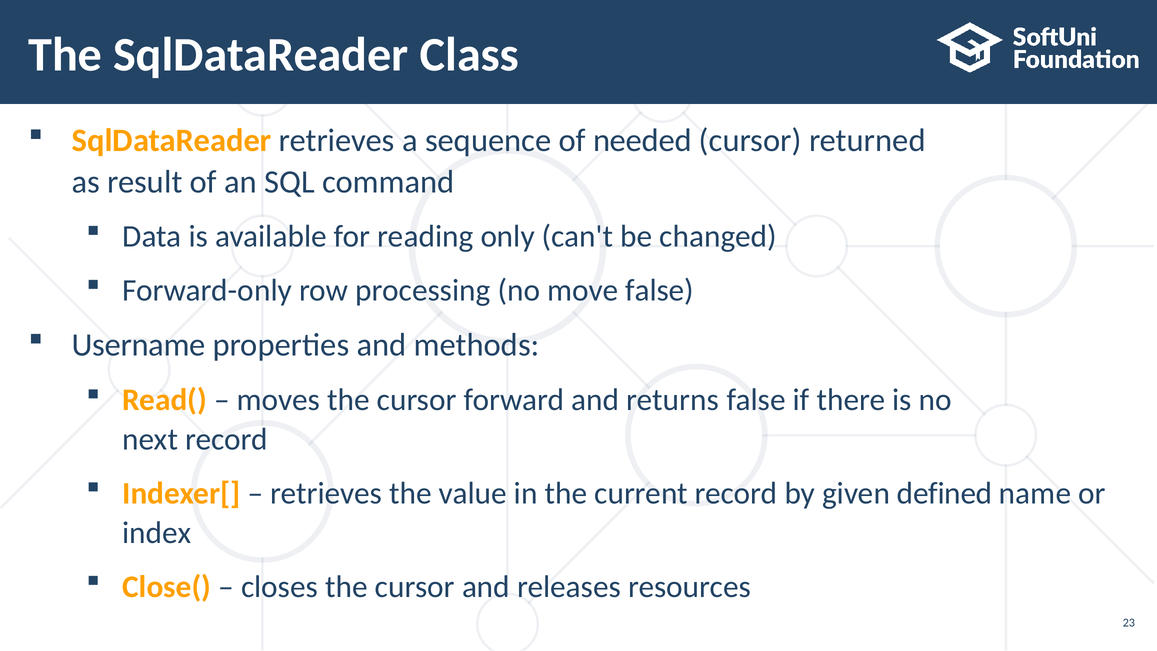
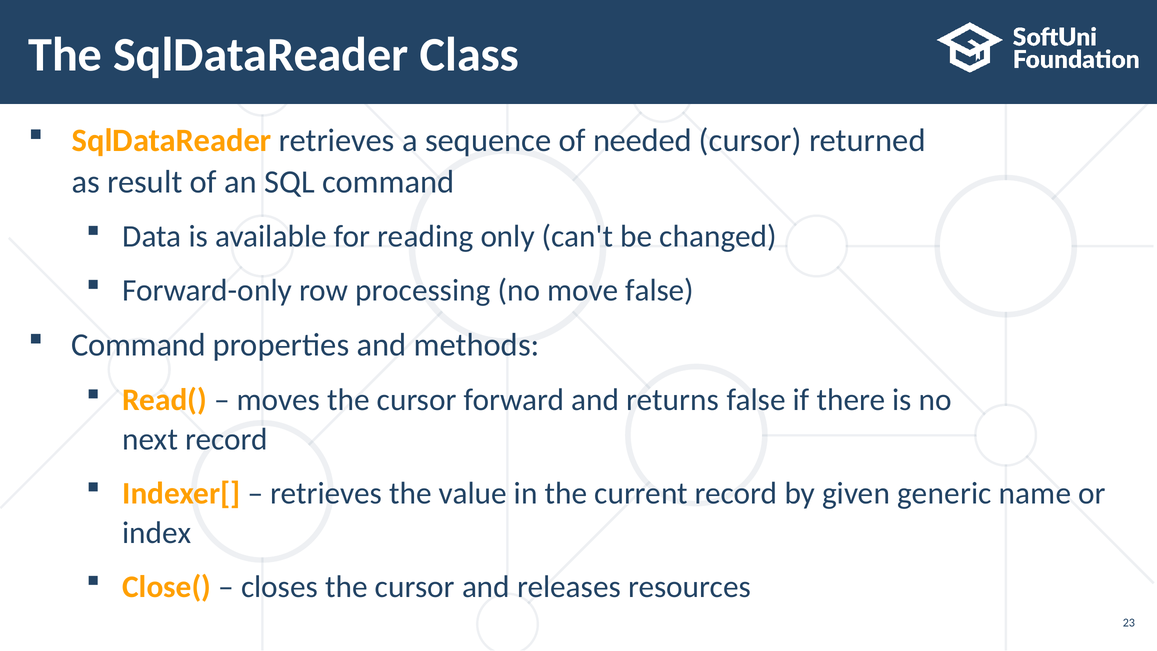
Username at (139, 345): Username -> Command
defined: defined -> generic
